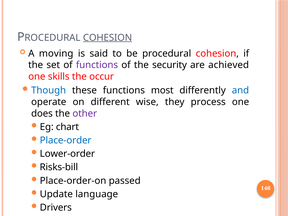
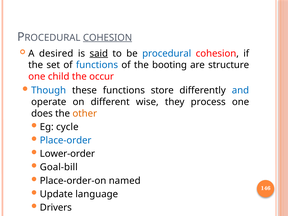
moving: moving -> desired
said underline: none -> present
procedural colour: black -> blue
functions at (97, 65) colour: purple -> blue
security: security -> booting
achieved: achieved -> structure
skills: skills -> child
most: most -> store
other colour: purple -> orange
chart: chart -> cycle
Risks-bill: Risks-bill -> Goal-bill
passed: passed -> named
